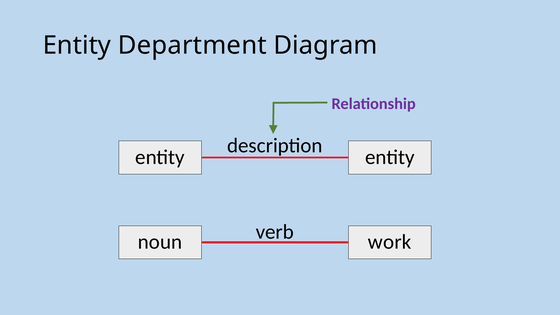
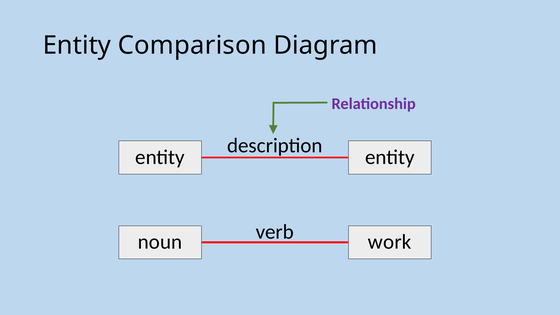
Department: Department -> Comparison
